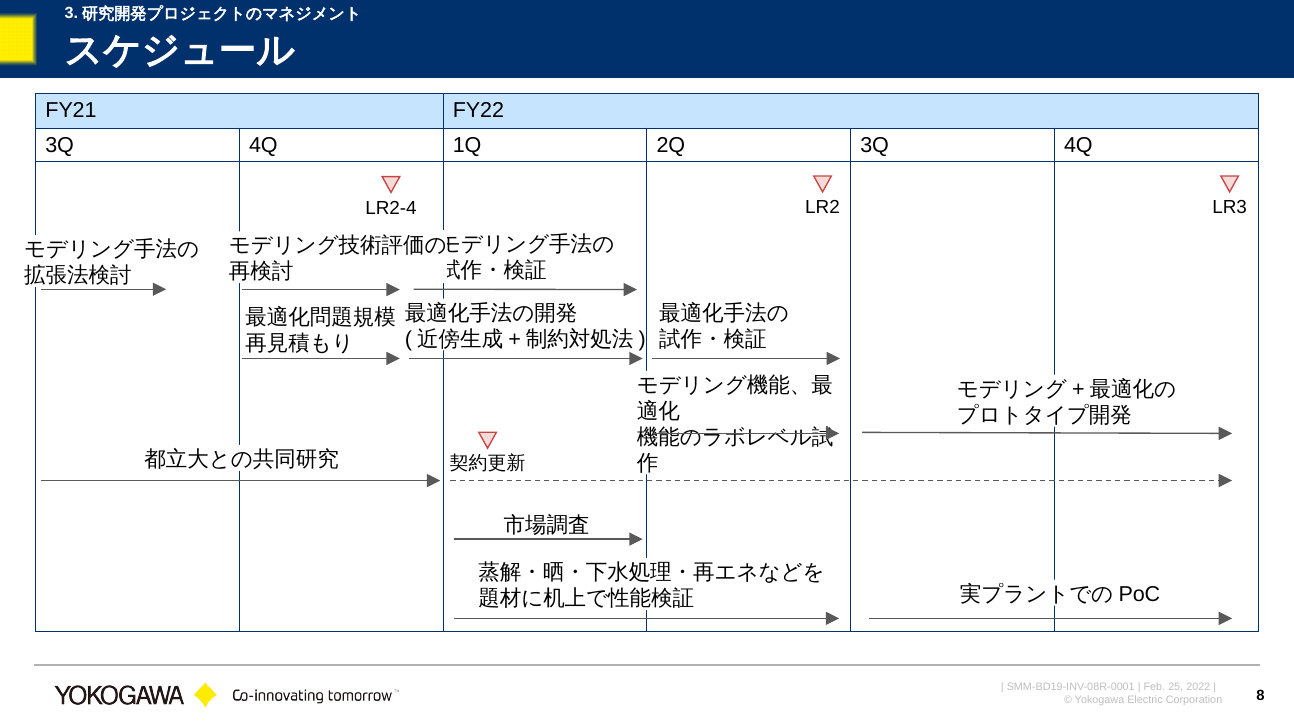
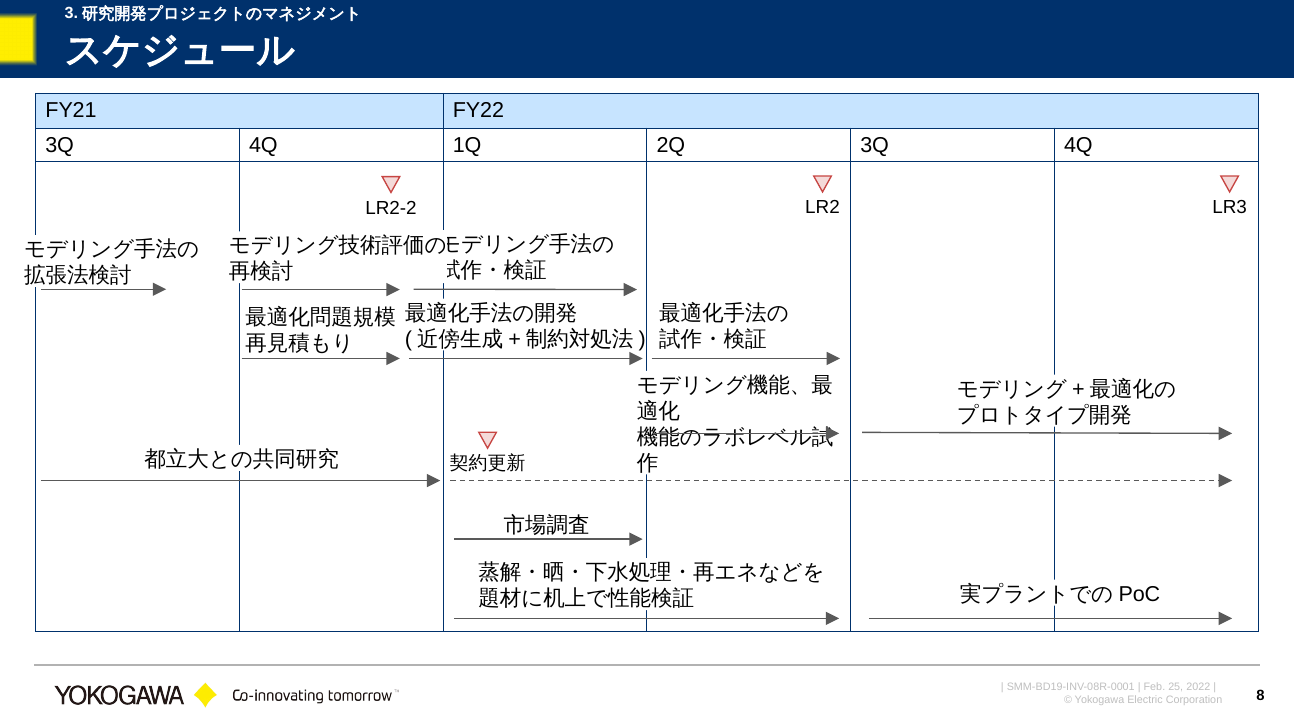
LR2-4: LR2-4 -> LR2-2
